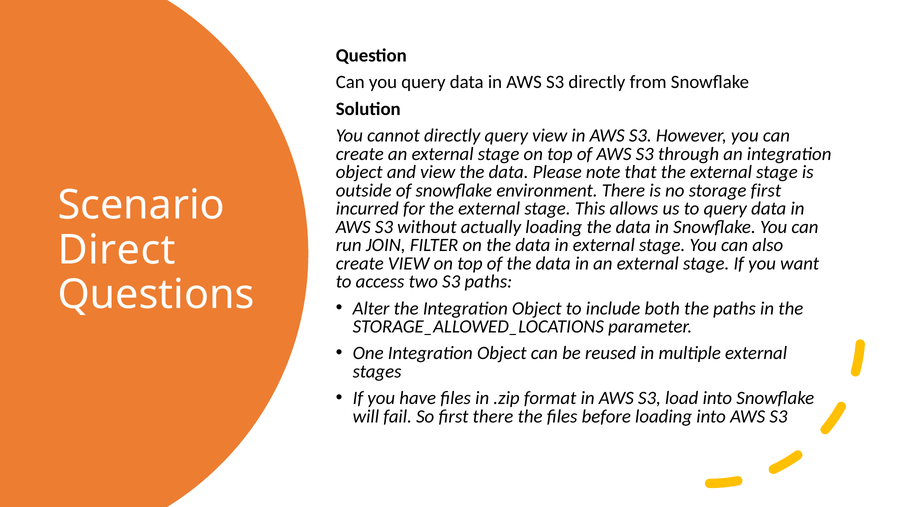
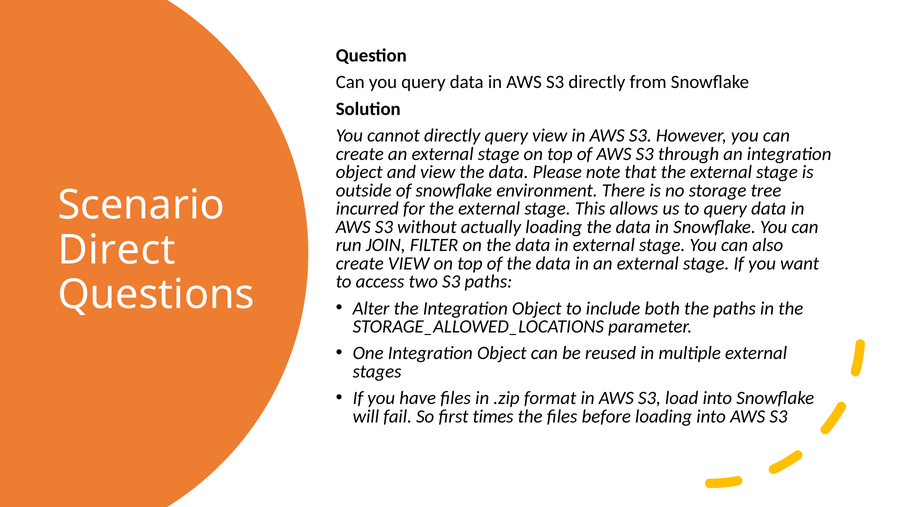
storage first: first -> tree
first there: there -> times
